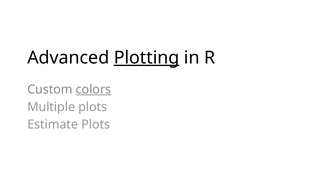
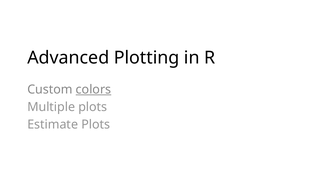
Plotting underline: present -> none
